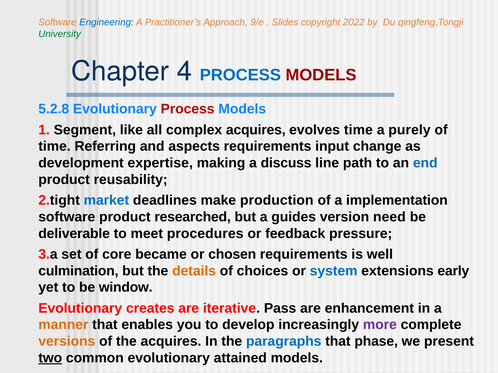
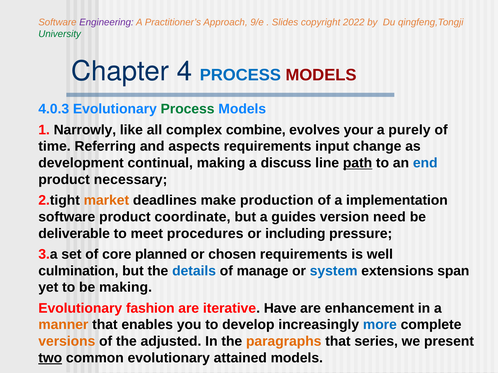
Engineering colour: blue -> purple
5.2.8: 5.2.8 -> 4.0.3
Process at (188, 109) colour: red -> green
Segment: Segment -> Narrowly
complex acquires: acquires -> combine
evolves time: time -> your
expertise: expertise -> continual
path underline: none -> present
reusability: reusability -> necessary
market colour: blue -> orange
researched: researched -> coordinate
feedback: feedback -> including
became: became -> planned
details colour: orange -> blue
choices: choices -> manage
early: early -> span
be window: window -> making
creates: creates -> fashion
Pass: Pass -> Have
more colour: purple -> blue
the acquires: acquires -> adjusted
paragraphs colour: blue -> orange
phase: phase -> series
